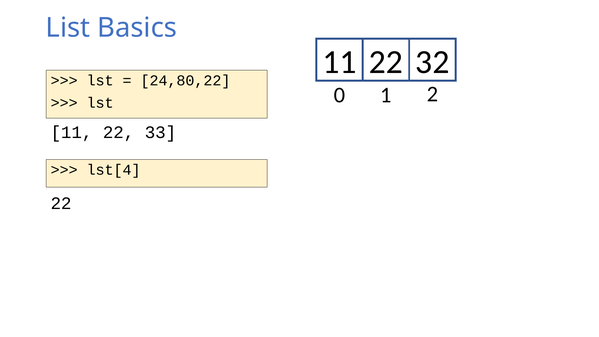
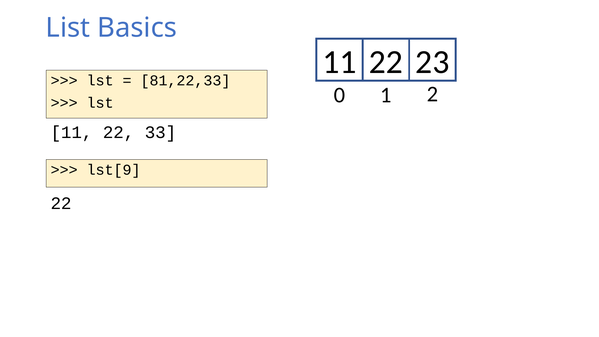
32: 32 -> 23
24,80,22: 24,80,22 -> 81,22,33
lst[4: lst[4 -> lst[9
